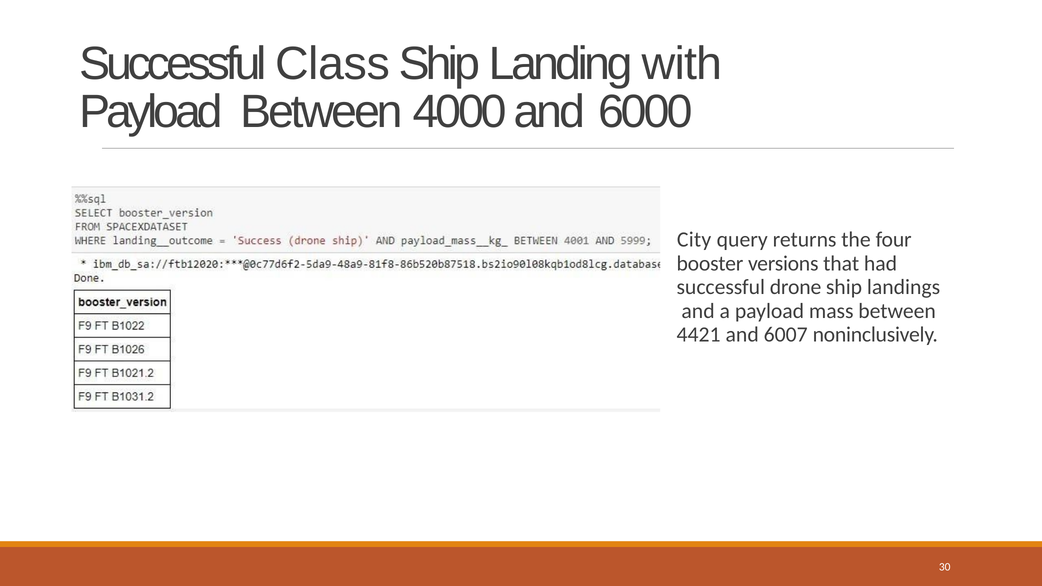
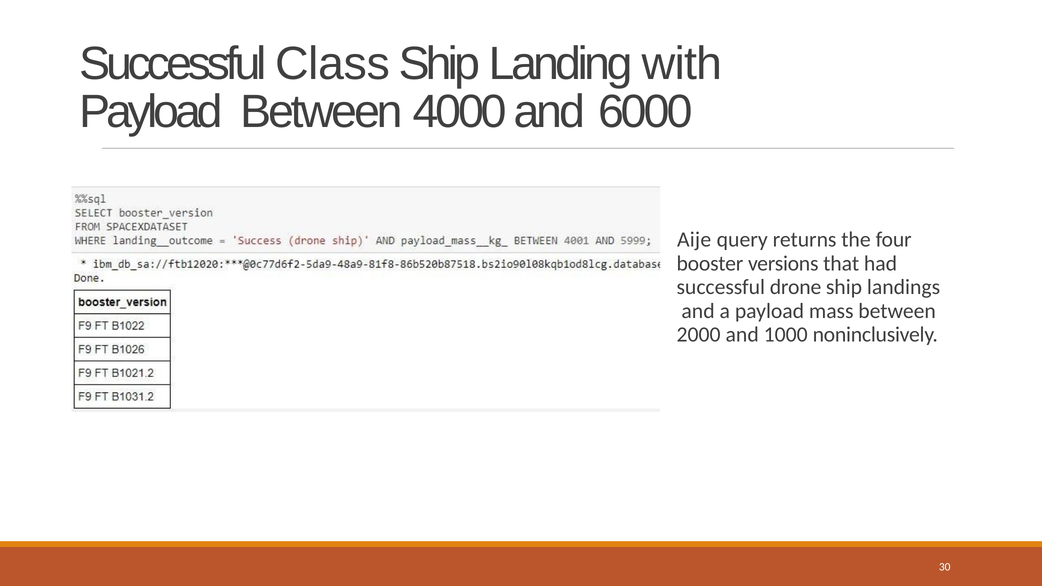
City: City -> Aije
4421: 4421 -> 2000
6007: 6007 -> 1000
